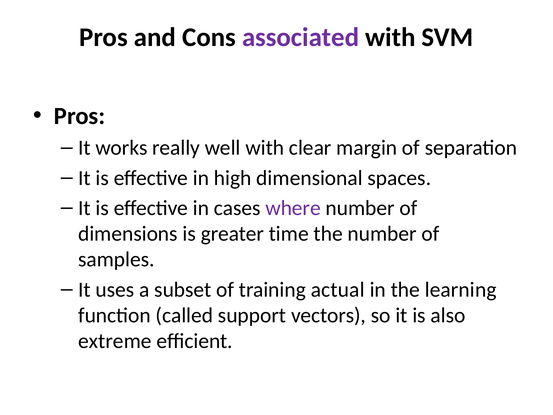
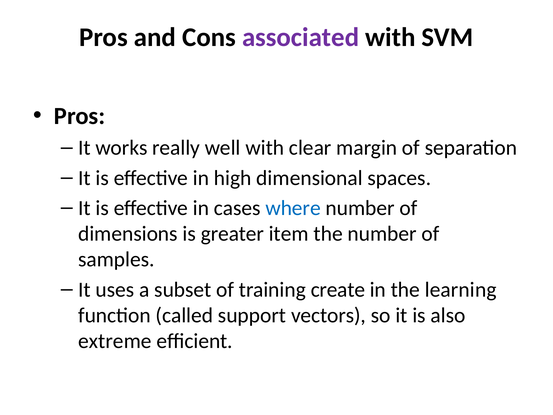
where colour: purple -> blue
time: time -> item
actual: actual -> create
